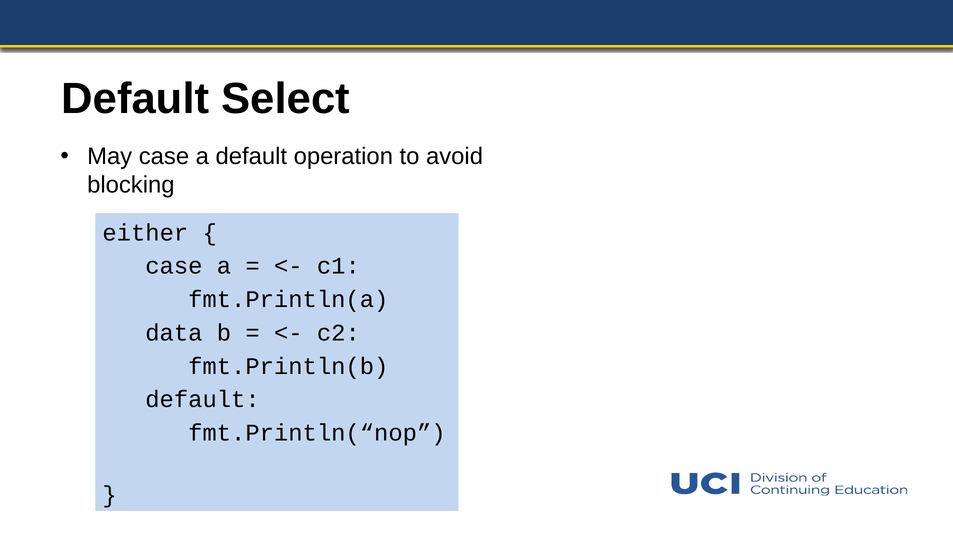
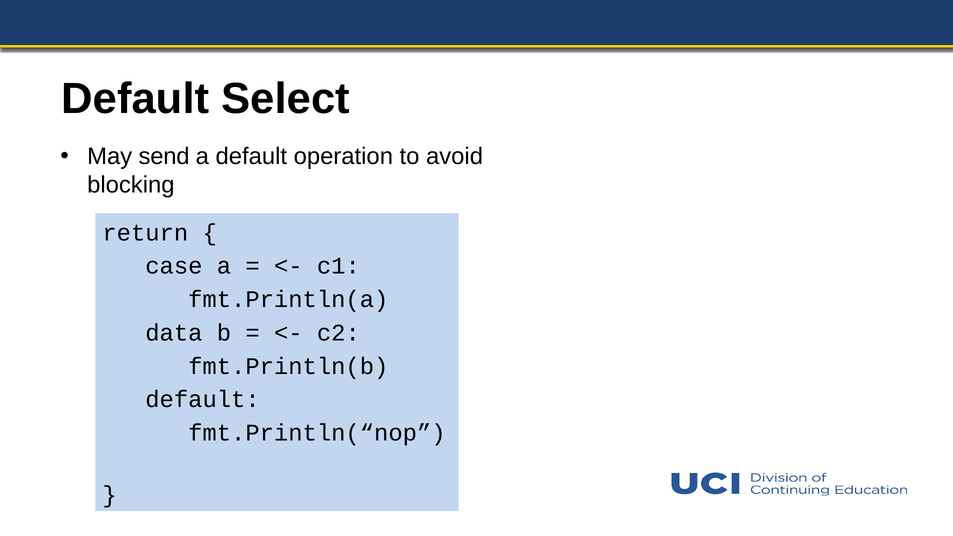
May case: case -> send
either: either -> return
